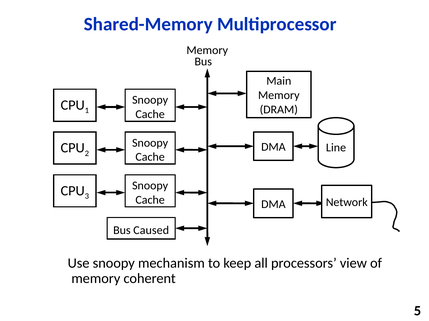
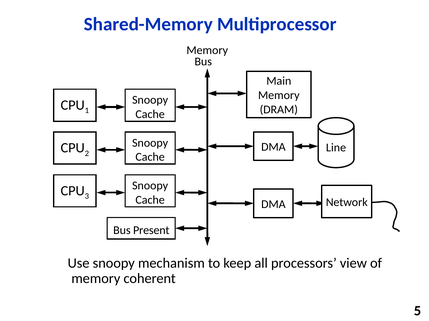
Caused: Caused -> Present
